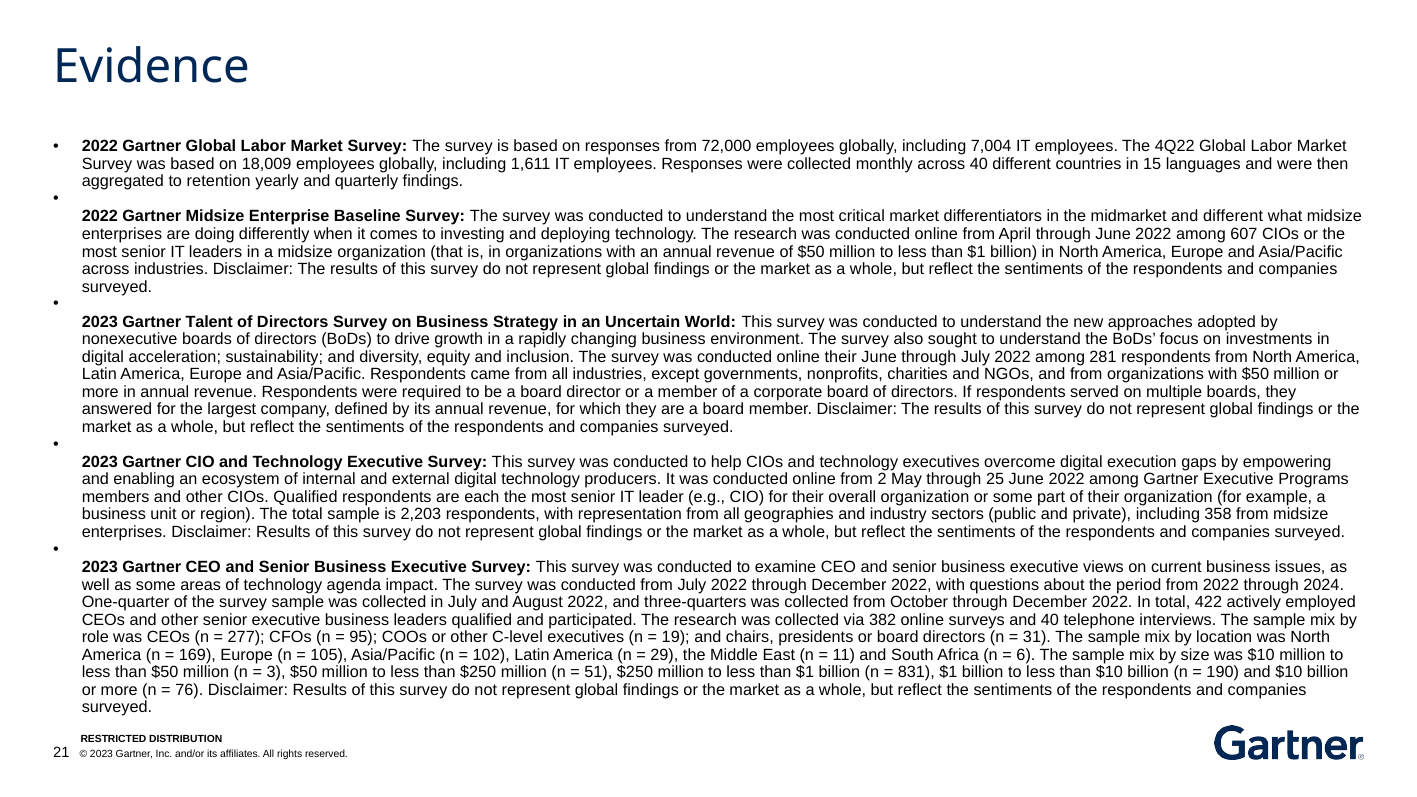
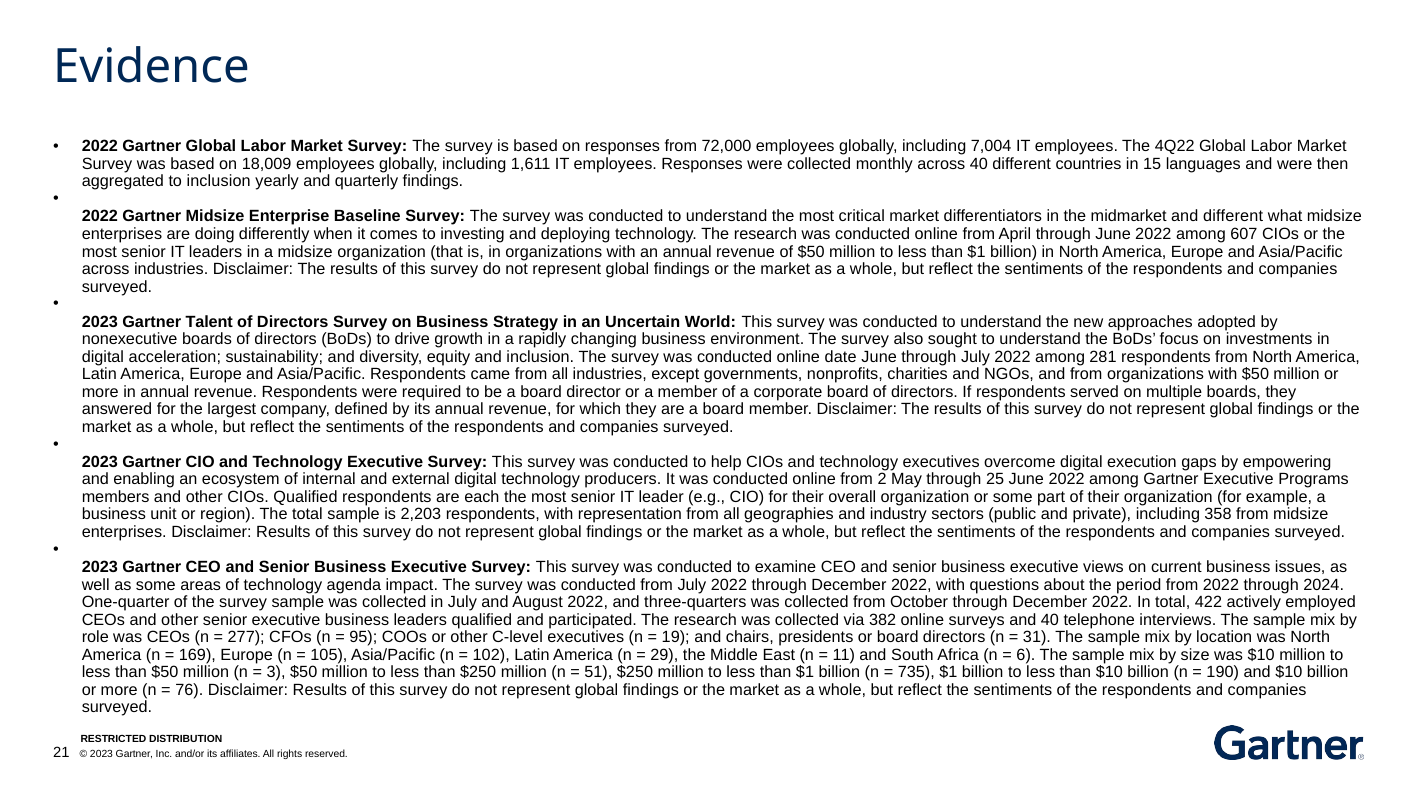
to retention: retention -> inclusion
online their: their -> date
831: 831 -> 735
